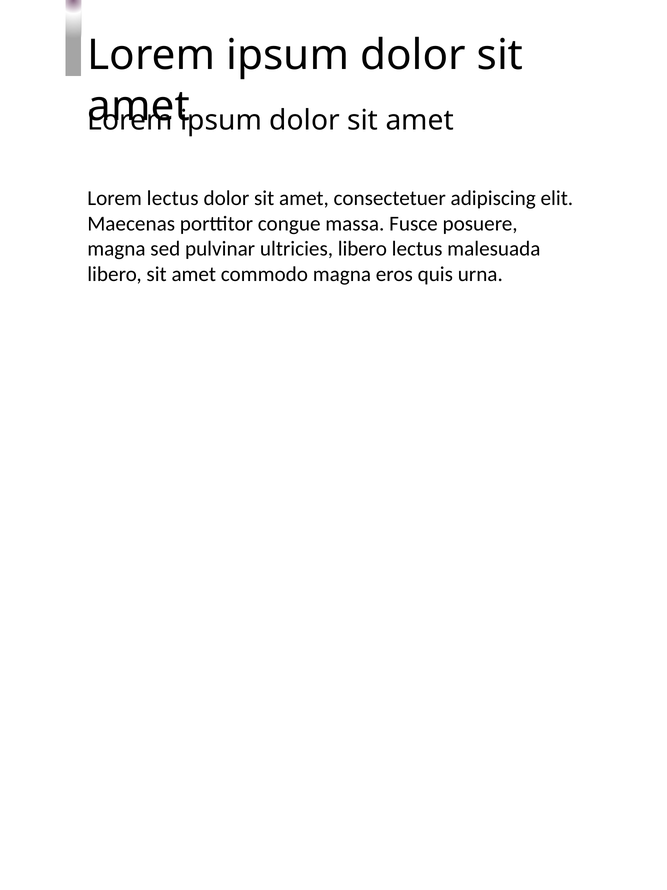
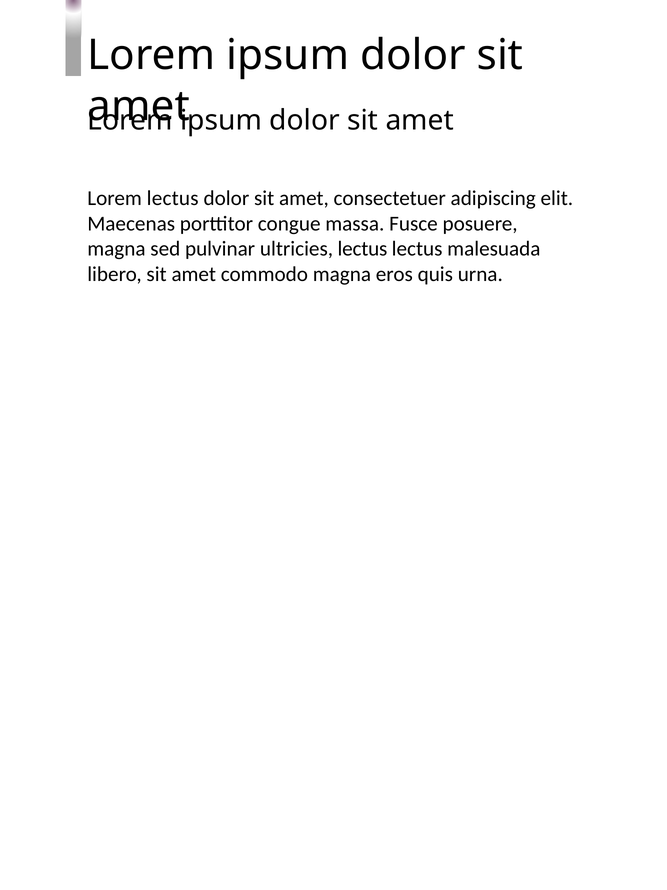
ultricies libero: libero -> lectus
